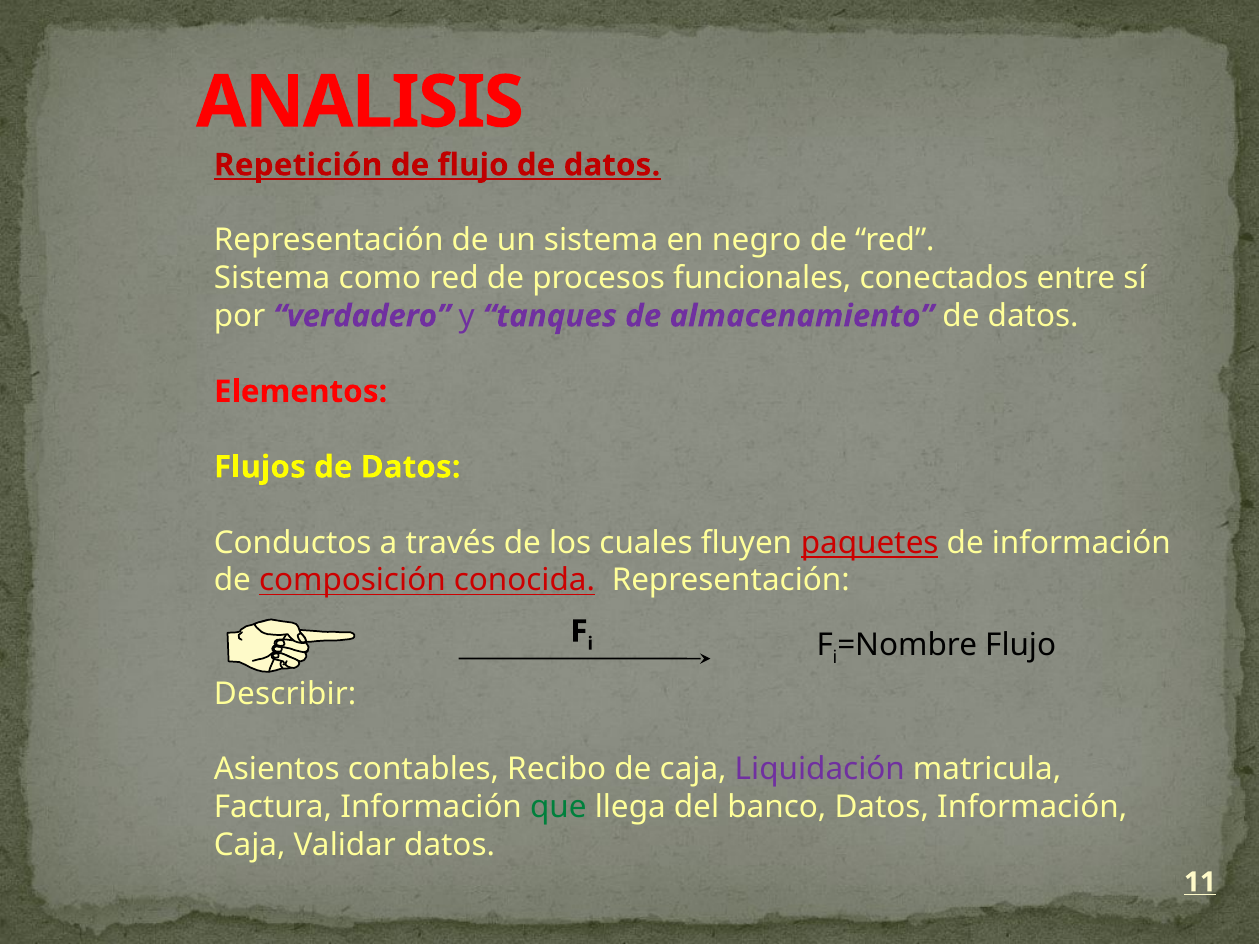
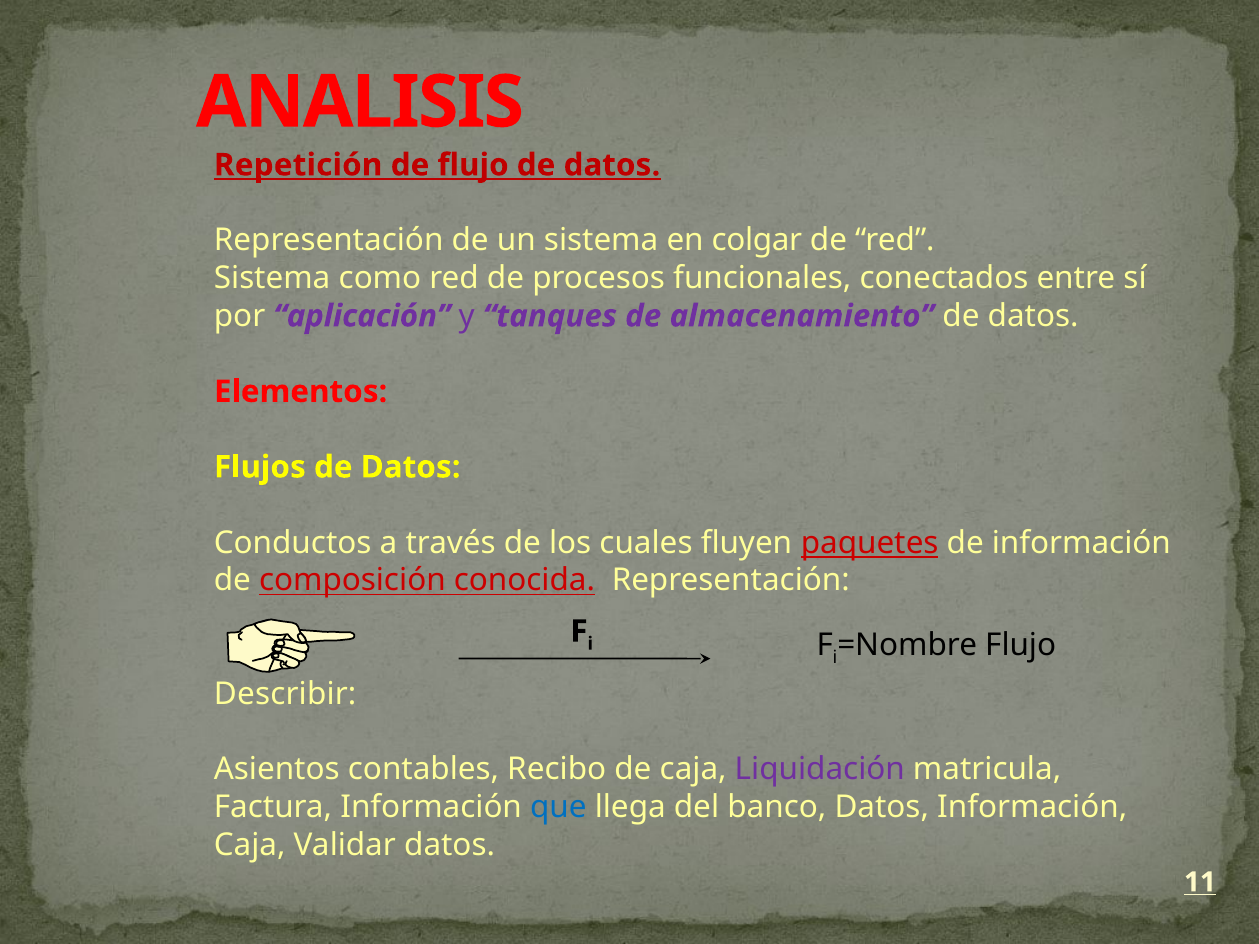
negro: negro -> colgar
verdadero: verdadero -> aplicación
que colour: green -> blue
